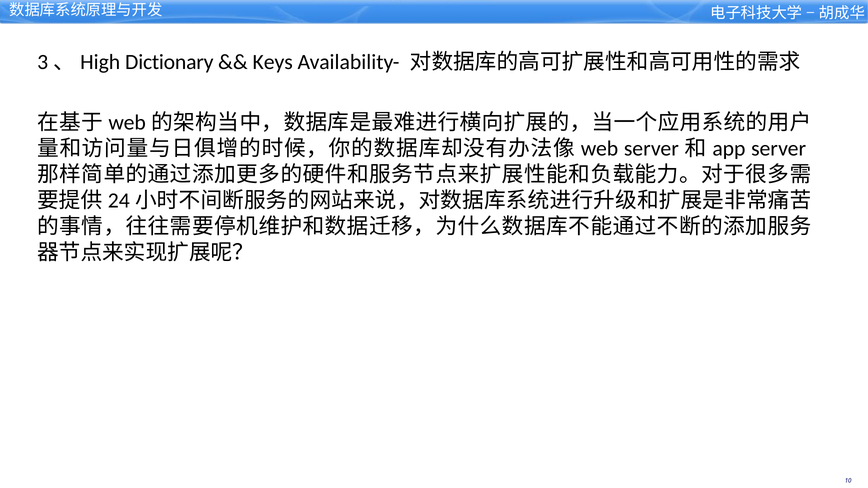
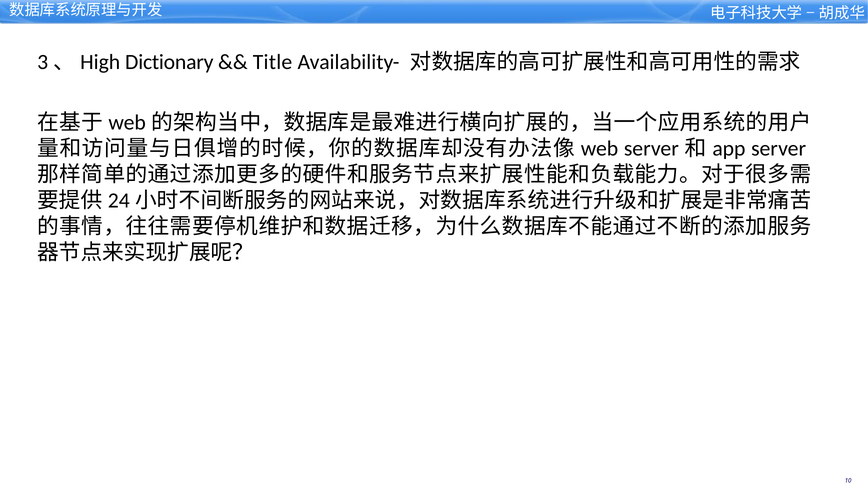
Keys: Keys -> Title
